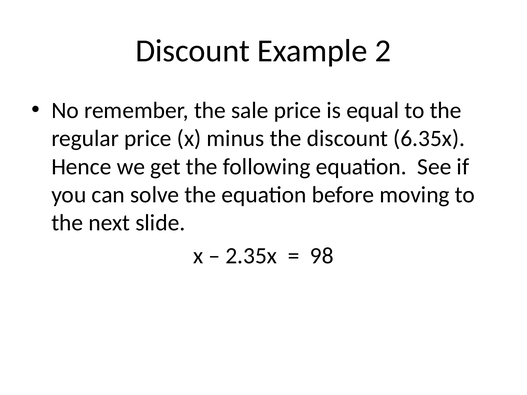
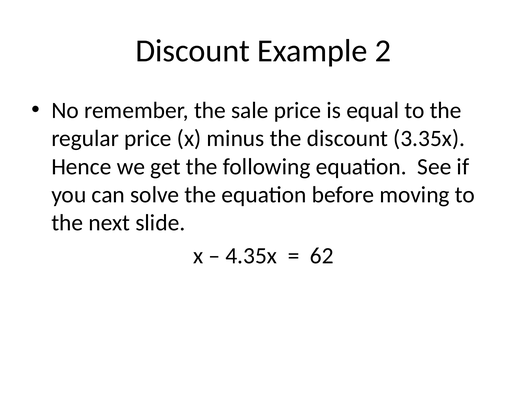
6.35x: 6.35x -> 3.35x
2.35x: 2.35x -> 4.35x
98: 98 -> 62
